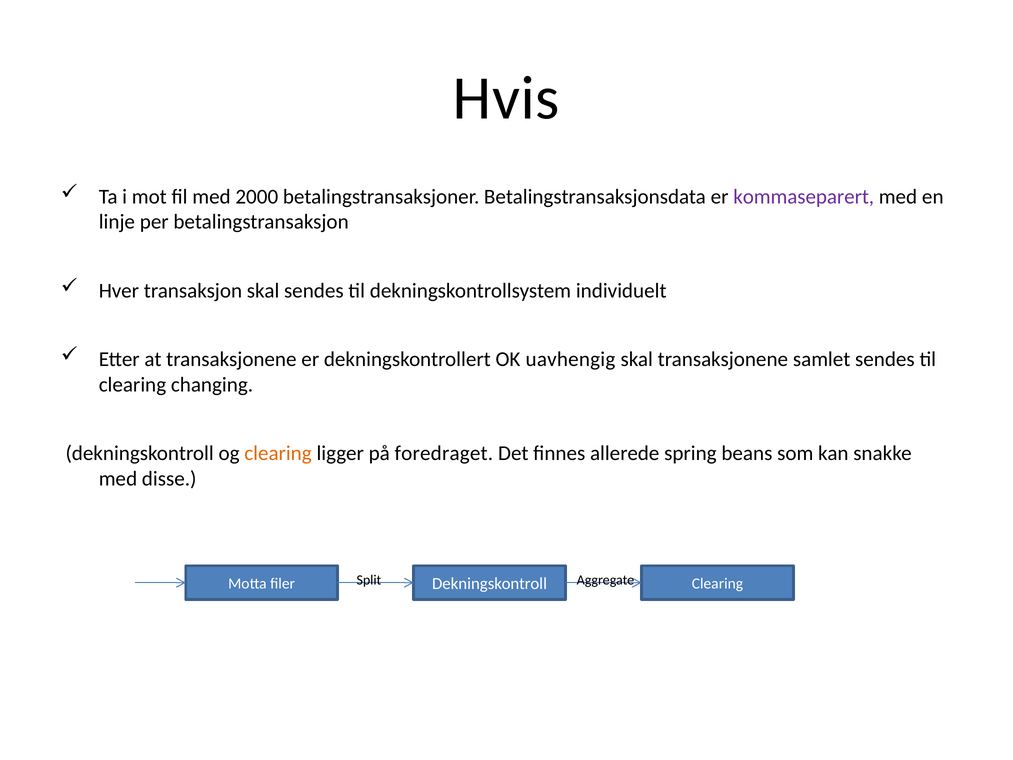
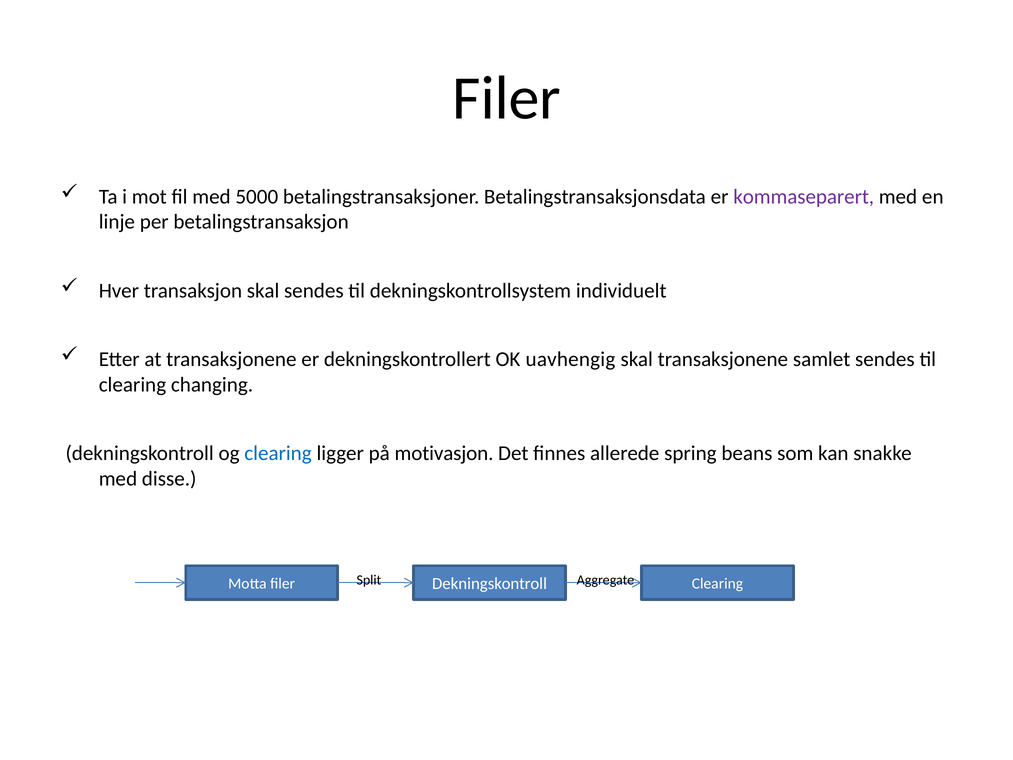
Hvis at (506, 98): Hvis -> Filer
2000: 2000 -> 5000
clearing at (278, 453) colour: orange -> blue
foredraget: foredraget -> motivasjon
